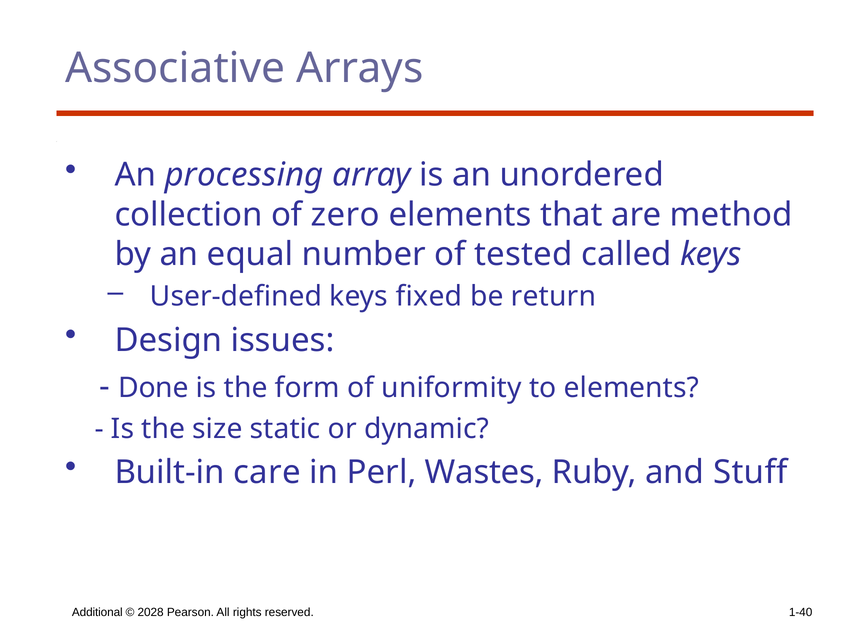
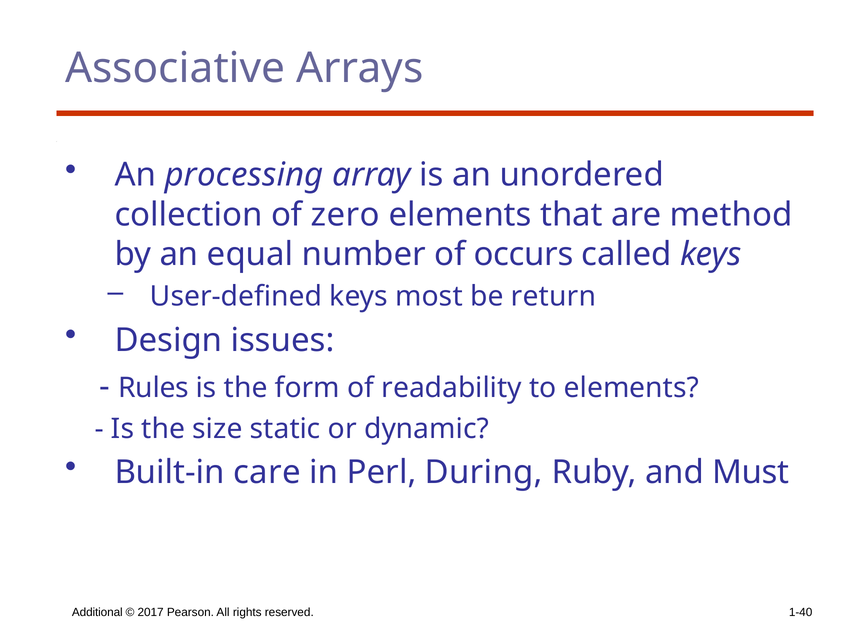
tested: tested -> occurs
fixed: fixed -> most
Done: Done -> Rules
uniformity: uniformity -> readability
Wastes: Wastes -> During
Stuff: Stuff -> Must
2028: 2028 -> 2017
